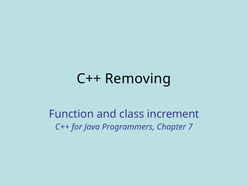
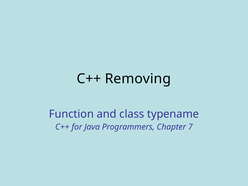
increment: increment -> typename
